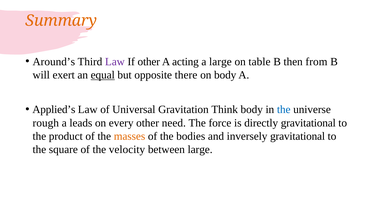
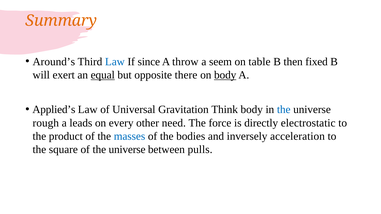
Law at (115, 62) colour: purple -> blue
If other: other -> since
acting: acting -> throw
a large: large -> seem
from: from -> fixed
body at (225, 75) underline: none -> present
directly gravitational: gravitational -> electrostatic
masses colour: orange -> blue
inversely gravitational: gravitational -> acceleration
of the velocity: velocity -> universe
between large: large -> pulls
